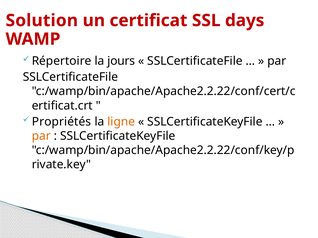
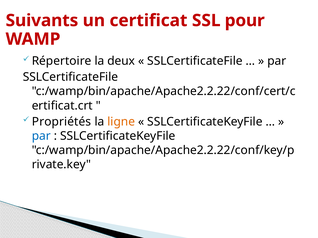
Solution: Solution -> Suivants
days: days -> pour
jours: jours -> deux
par at (41, 136) colour: orange -> blue
